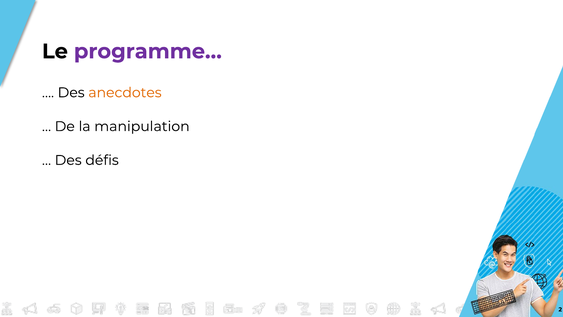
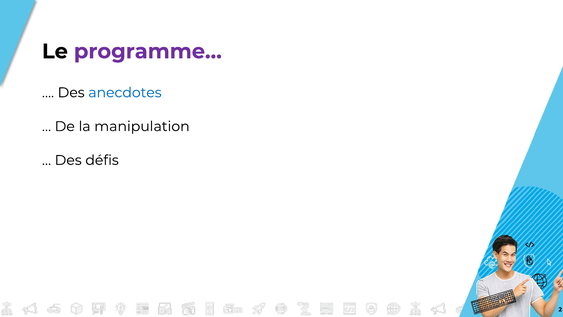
anecdotes colour: orange -> blue
